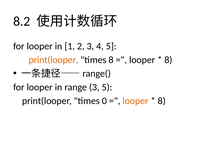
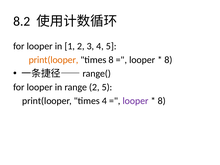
range 3: 3 -> 2
times 0: 0 -> 4
looper at (136, 101) colour: orange -> purple
